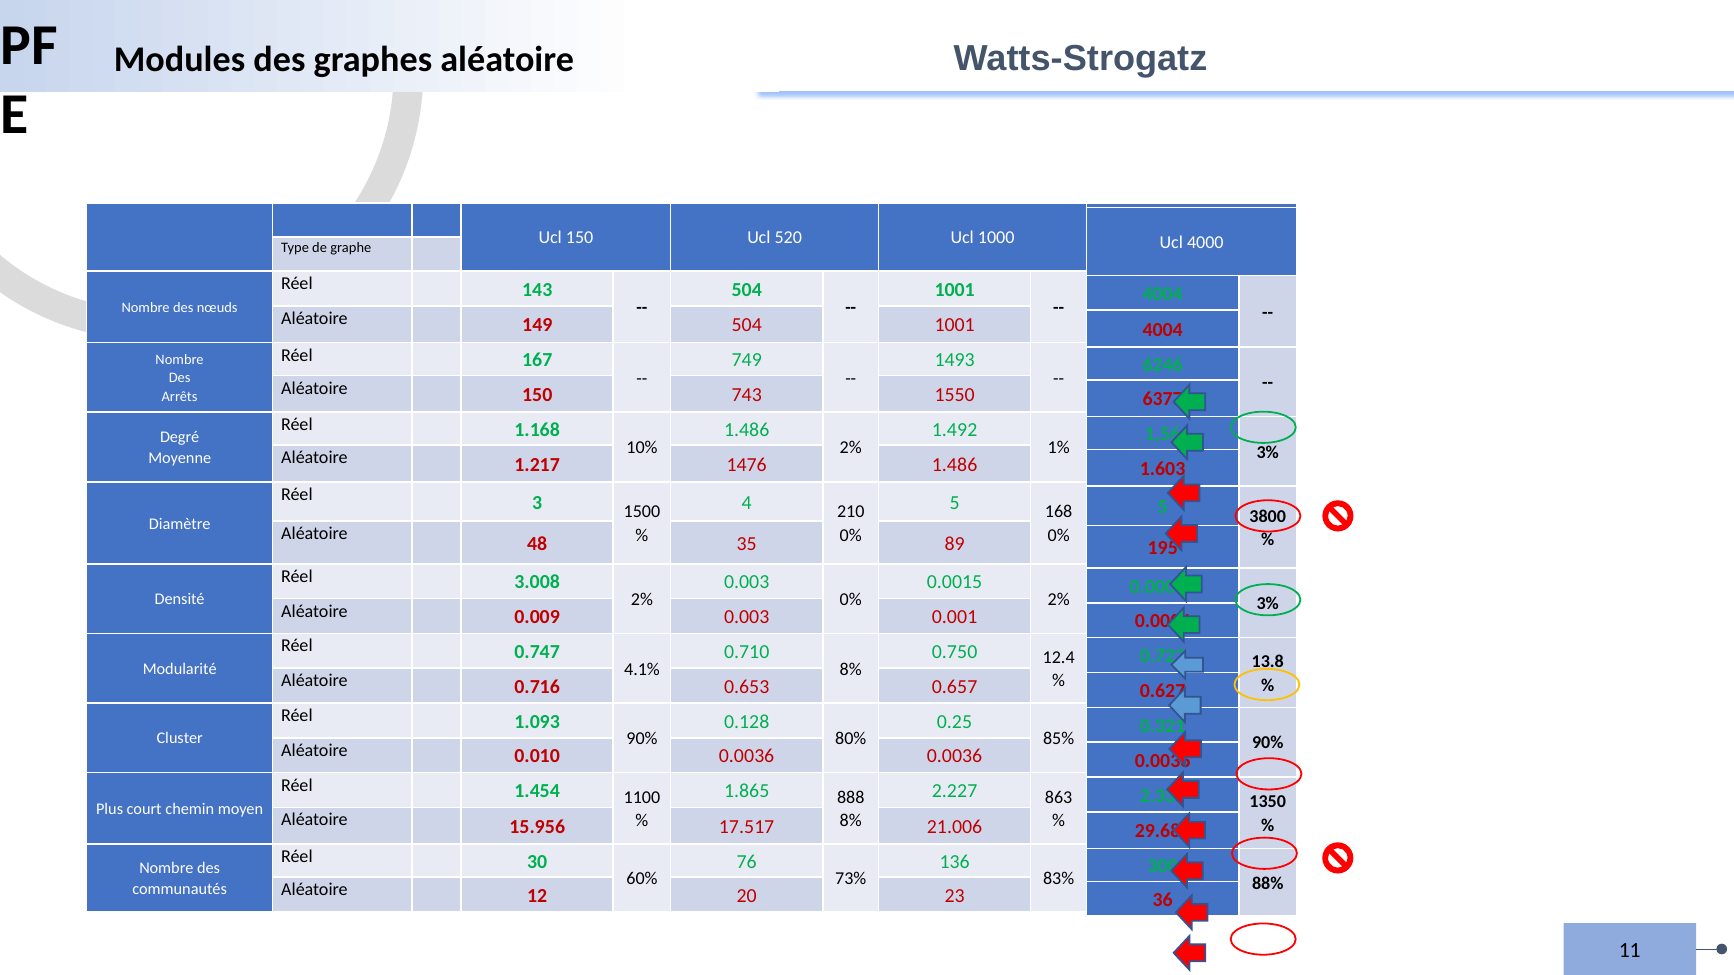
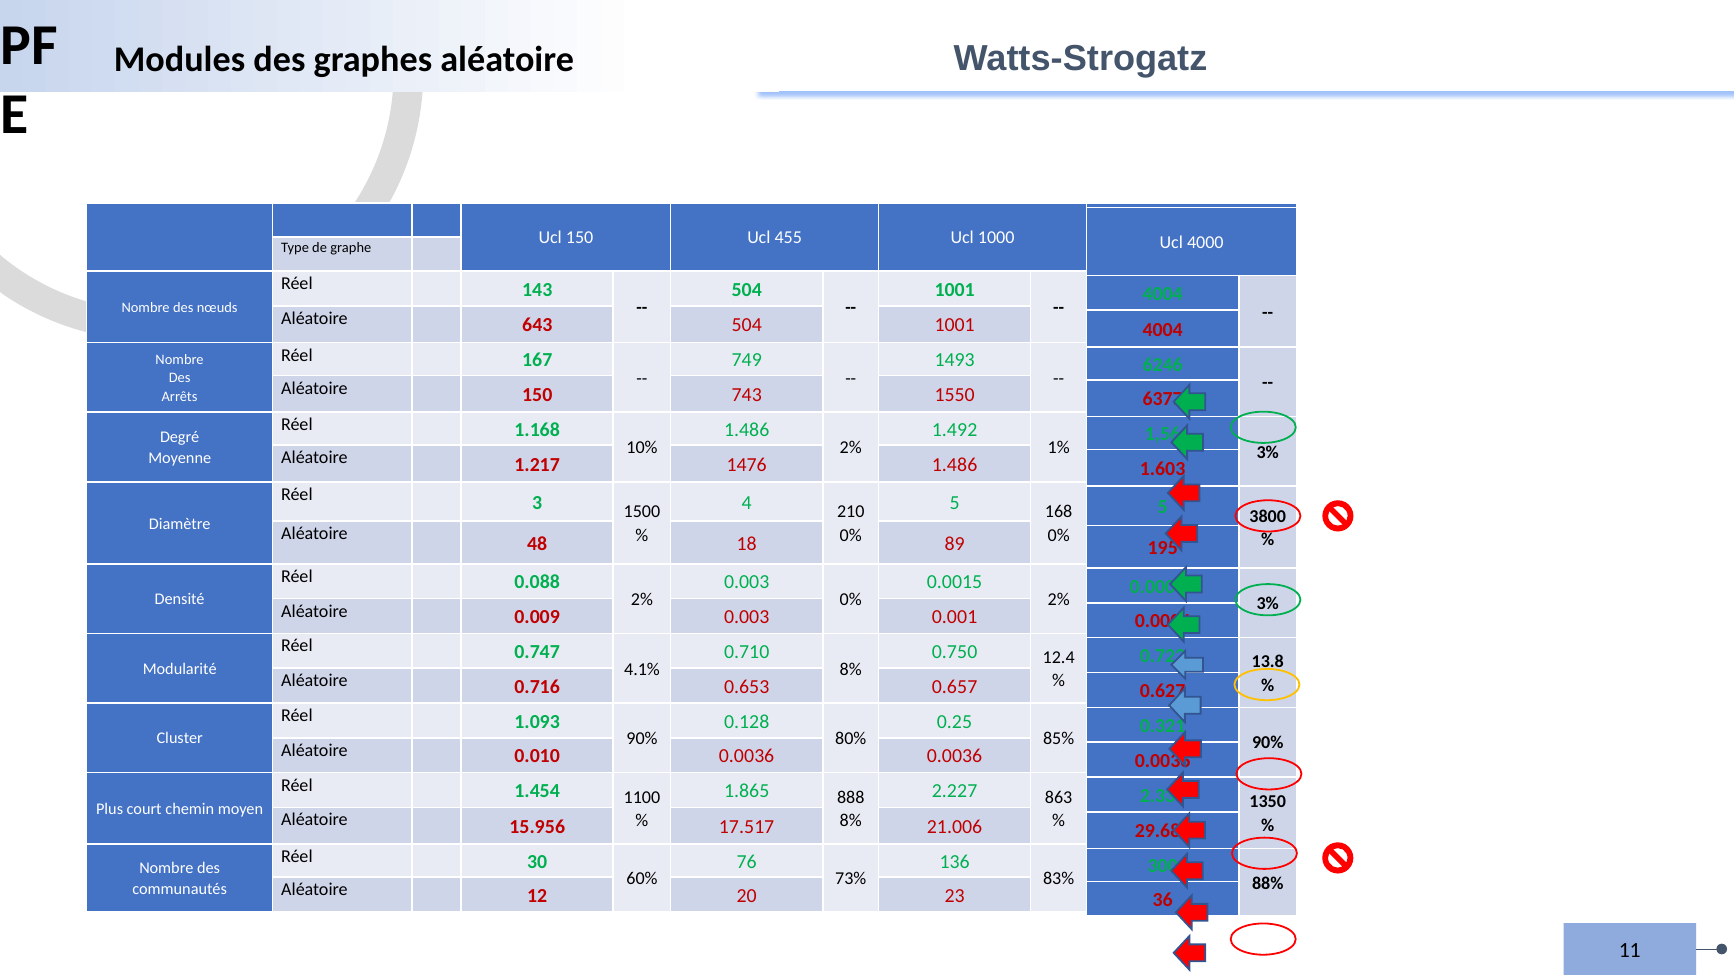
520: 520 -> 455
149: 149 -> 643
35: 35 -> 18
3.008: 3.008 -> 0.088
